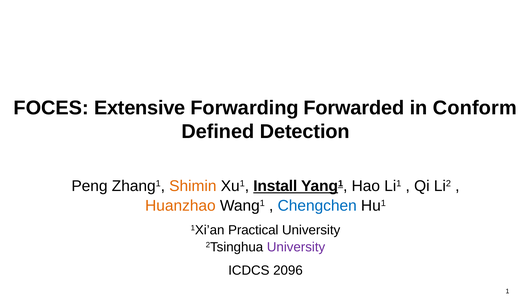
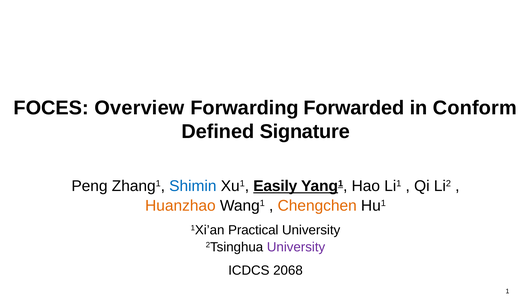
Extensive: Extensive -> Overview
Detection: Detection -> Signature
Shimin colour: orange -> blue
Install: Install -> Easily
Chengchen colour: blue -> orange
2096: 2096 -> 2068
